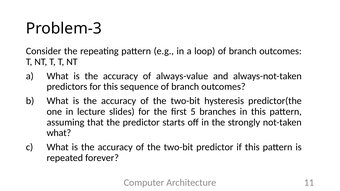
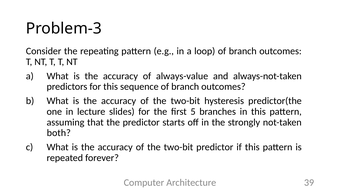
what at (59, 133): what -> both
11: 11 -> 39
